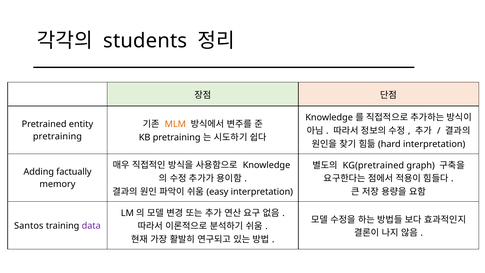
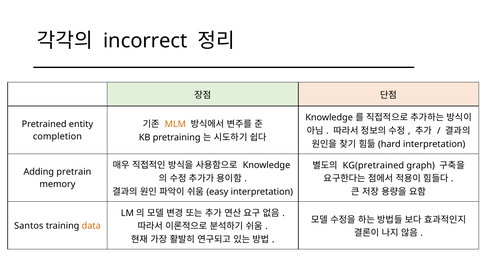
students: students -> incorrect
pretraining at (57, 136): pretraining -> completion
factually: factually -> pretrain
data colour: purple -> orange
